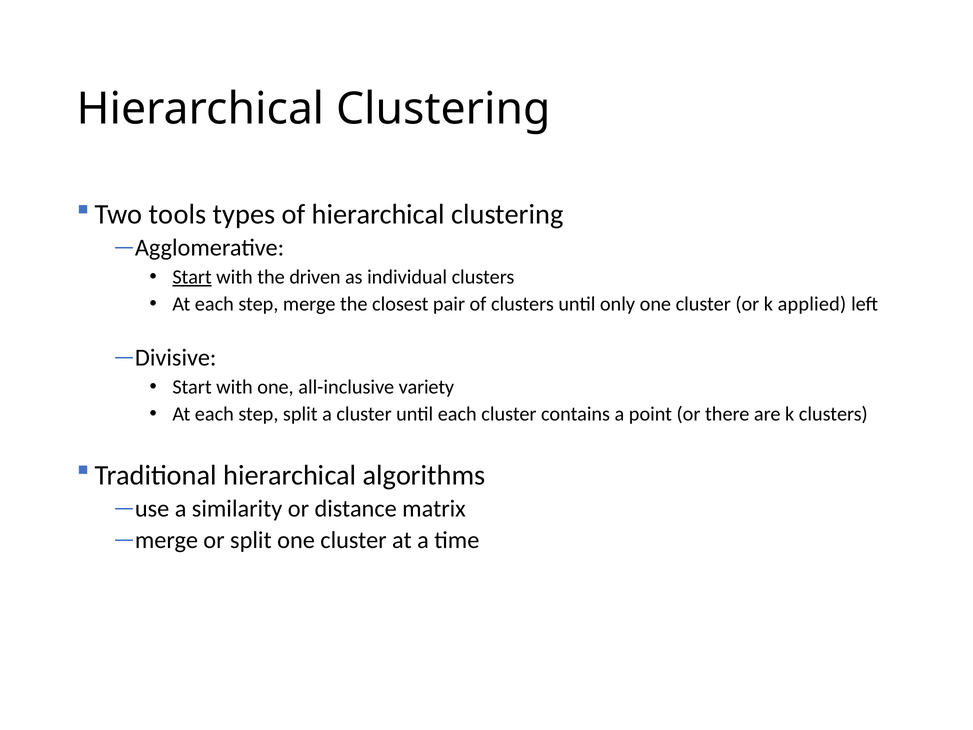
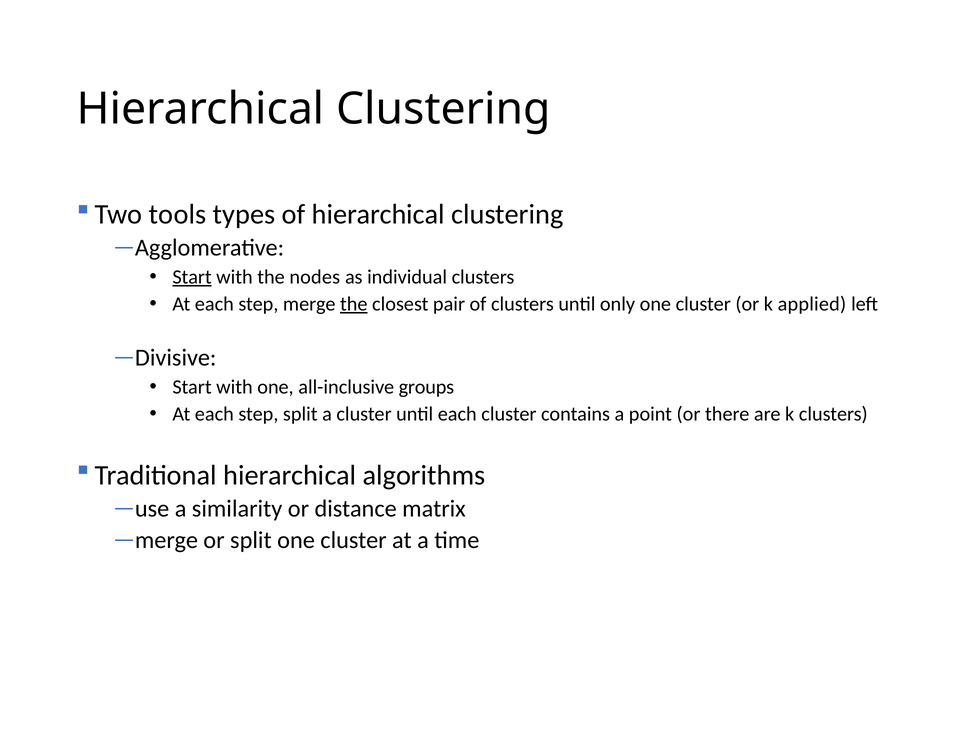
driven: driven -> nodes
the at (354, 304) underline: none -> present
variety: variety -> groups
